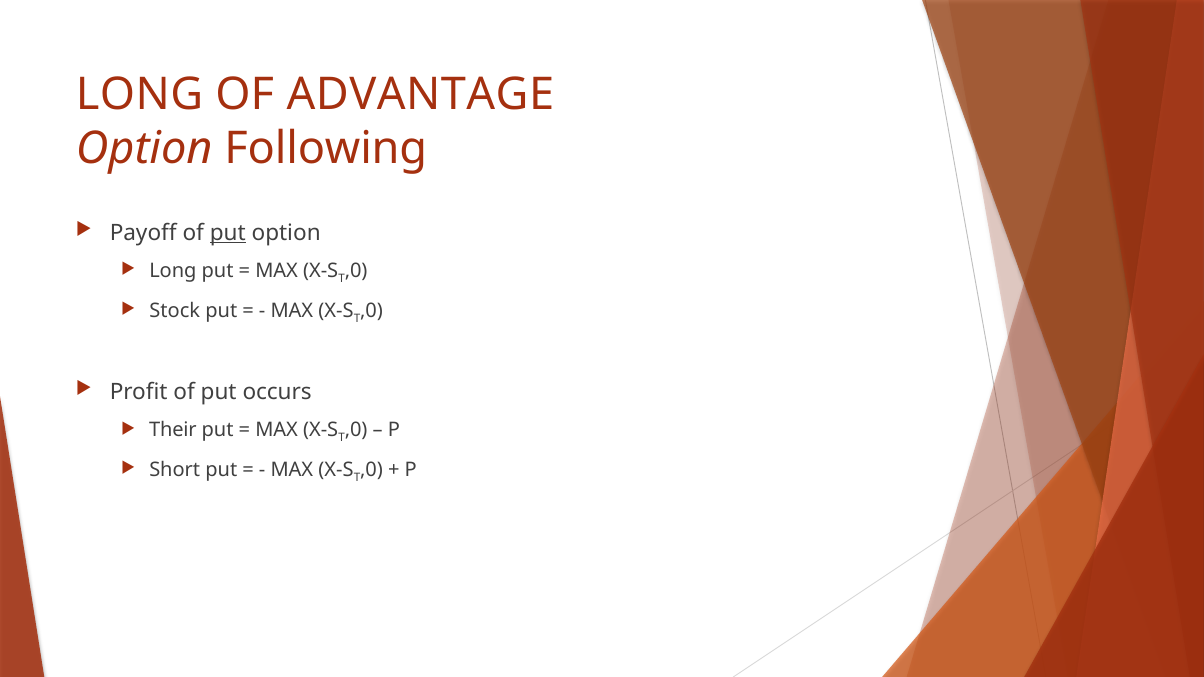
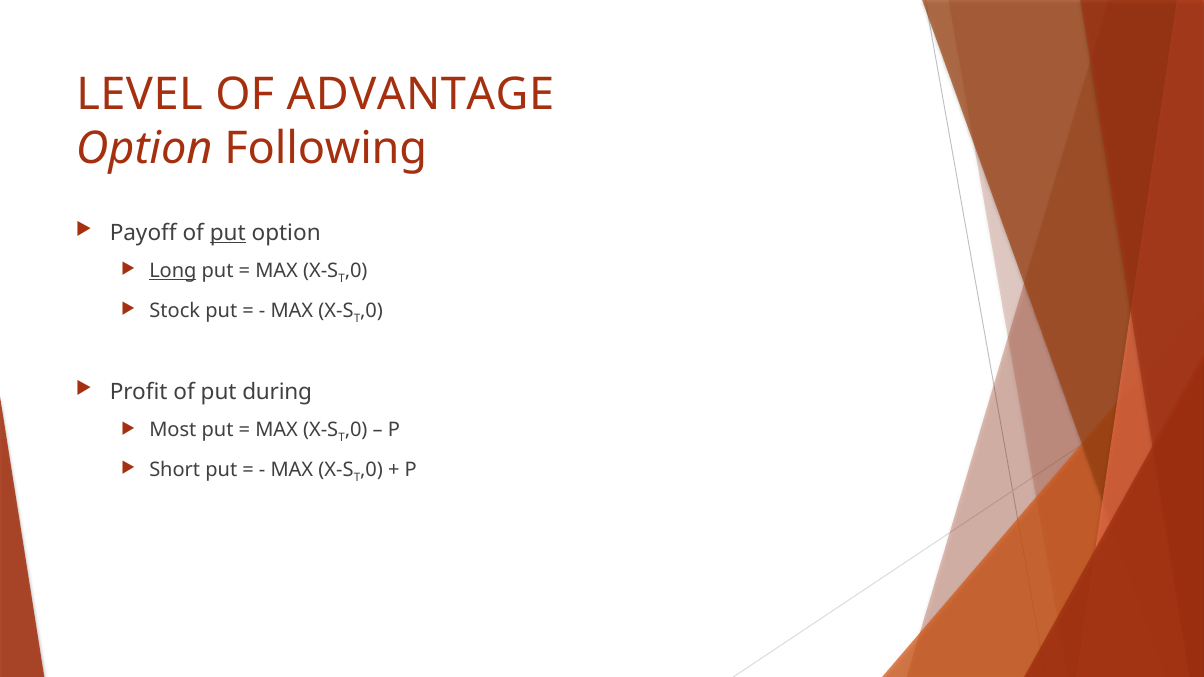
LONG at (140, 95): LONG -> LEVEL
Long at (173, 271) underline: none -> present
occurs: occurs -> during
Their: Their -> Most
